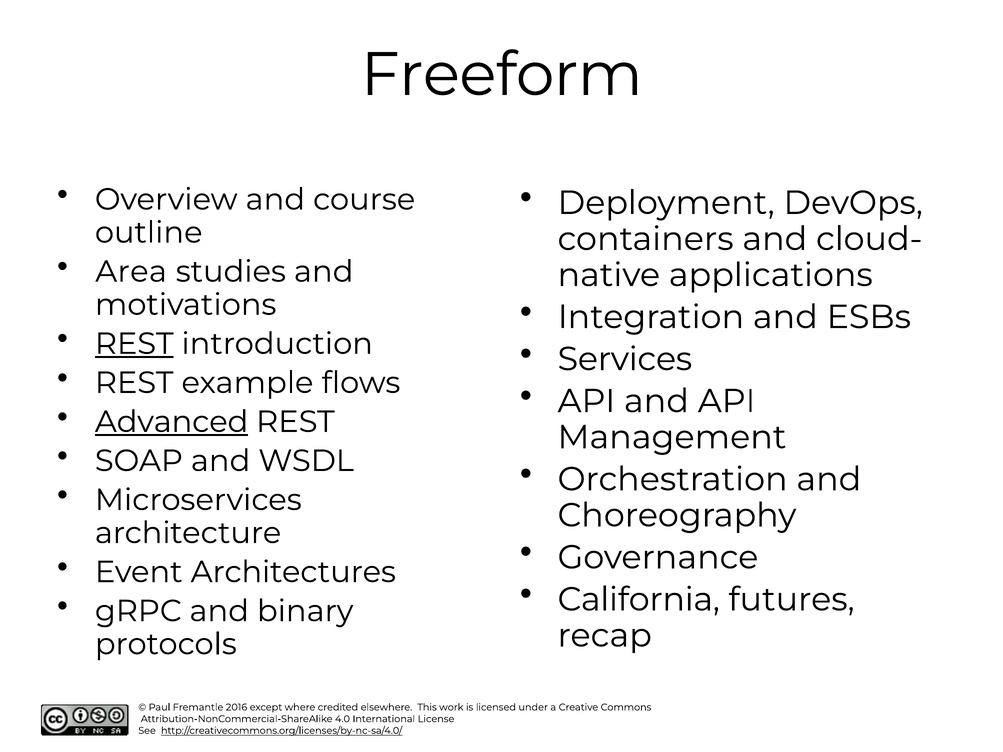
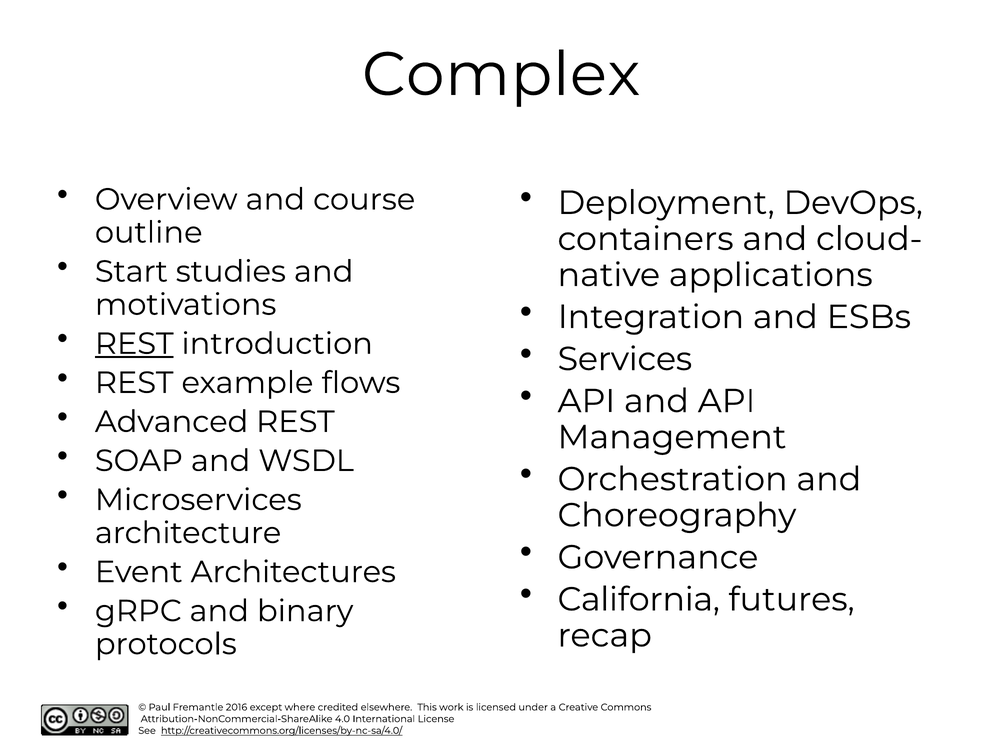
Freeform: Freeform -> Complex
Area: Area -> Start
Advanced underline: present -> none
